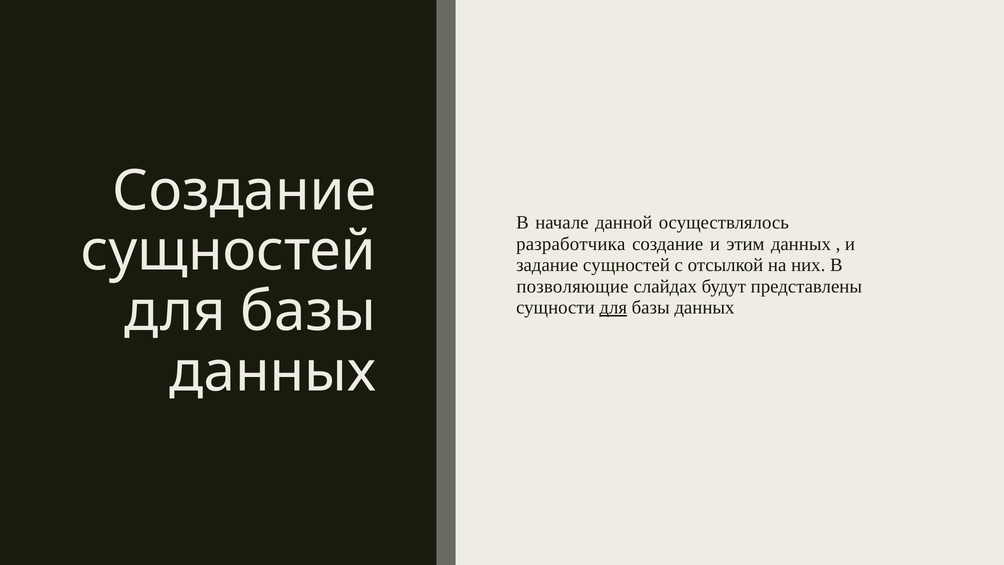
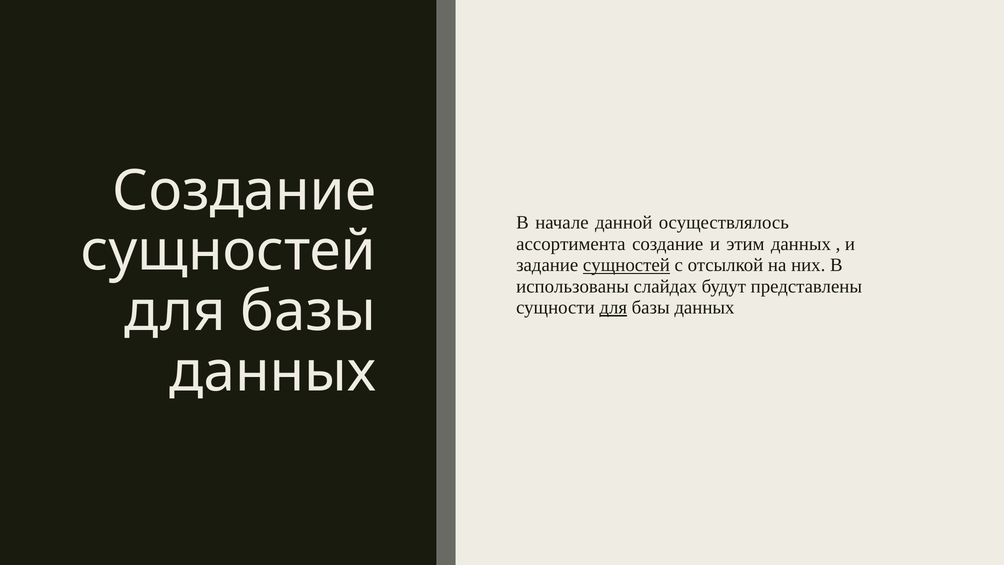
разработчика: разработчика -> ассортимента
сущностей at (626, 265) underline: none -> present
позволяющие: позволяющие -> использованы
